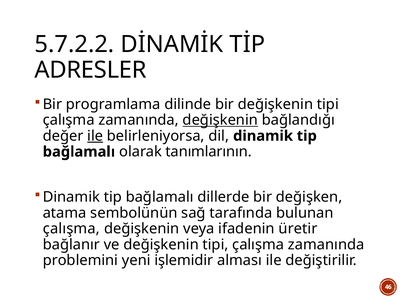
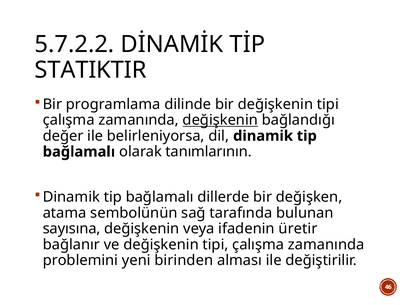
ADRESLER: ADRESLER -> STATIKTIR
ile at (95, 136) underline: present -> none
çalışma at (71, 229): çalışma -> sayısına
işlemidir: işlemidir -> birinden
